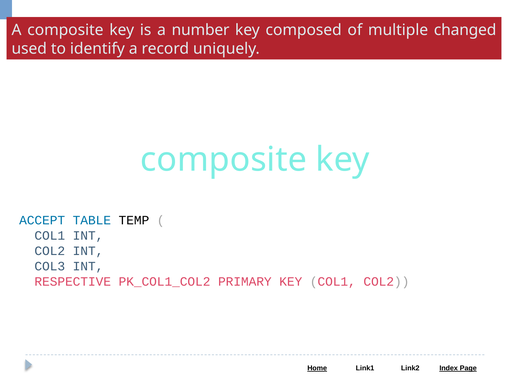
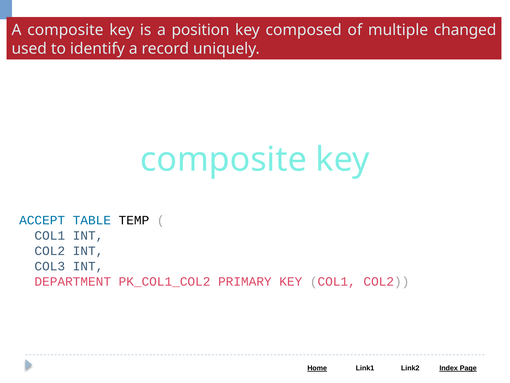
number: number -> position
RESPECTIVE: RESPECTIVE -> DEPARTMENT
